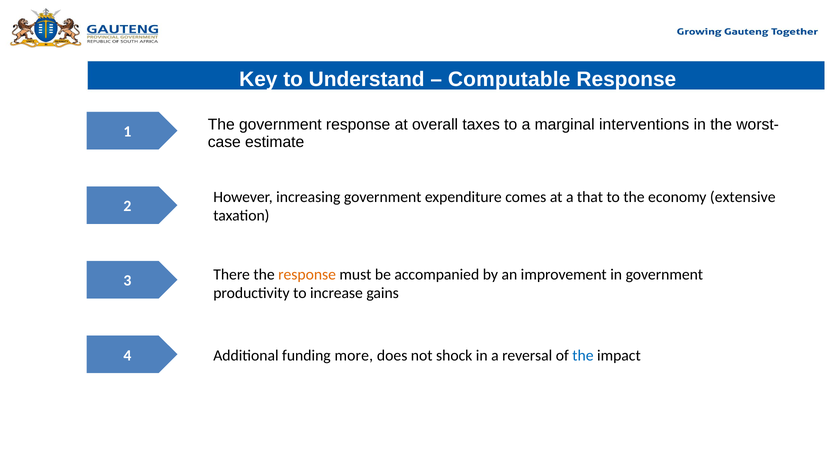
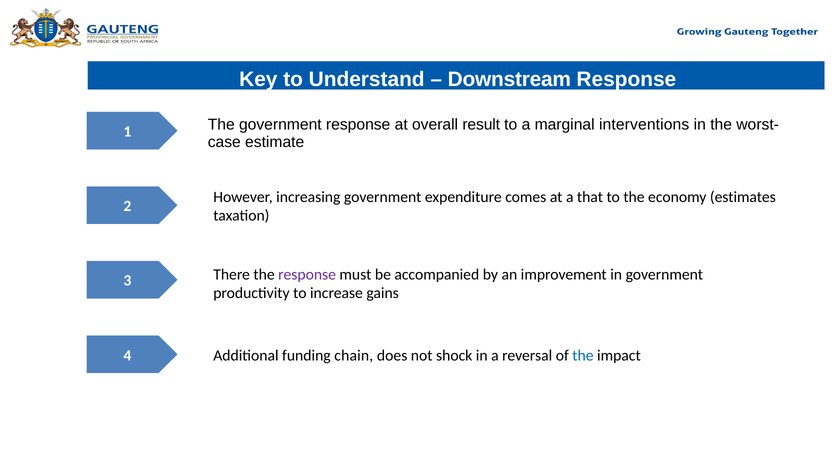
Computable: Computable -> Downstream
taxes: taxes -> result
extensive: extensive -> estimates
response at (307, 274) colour: orange -> purple
more: more -> chain
